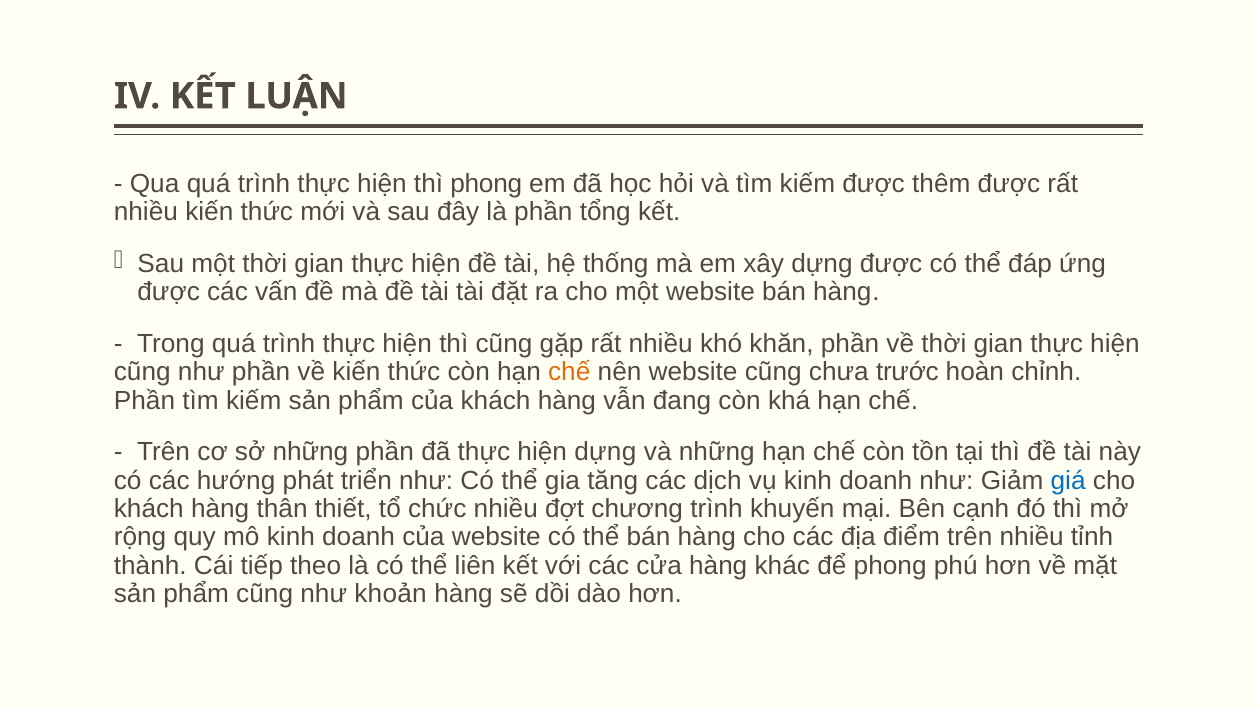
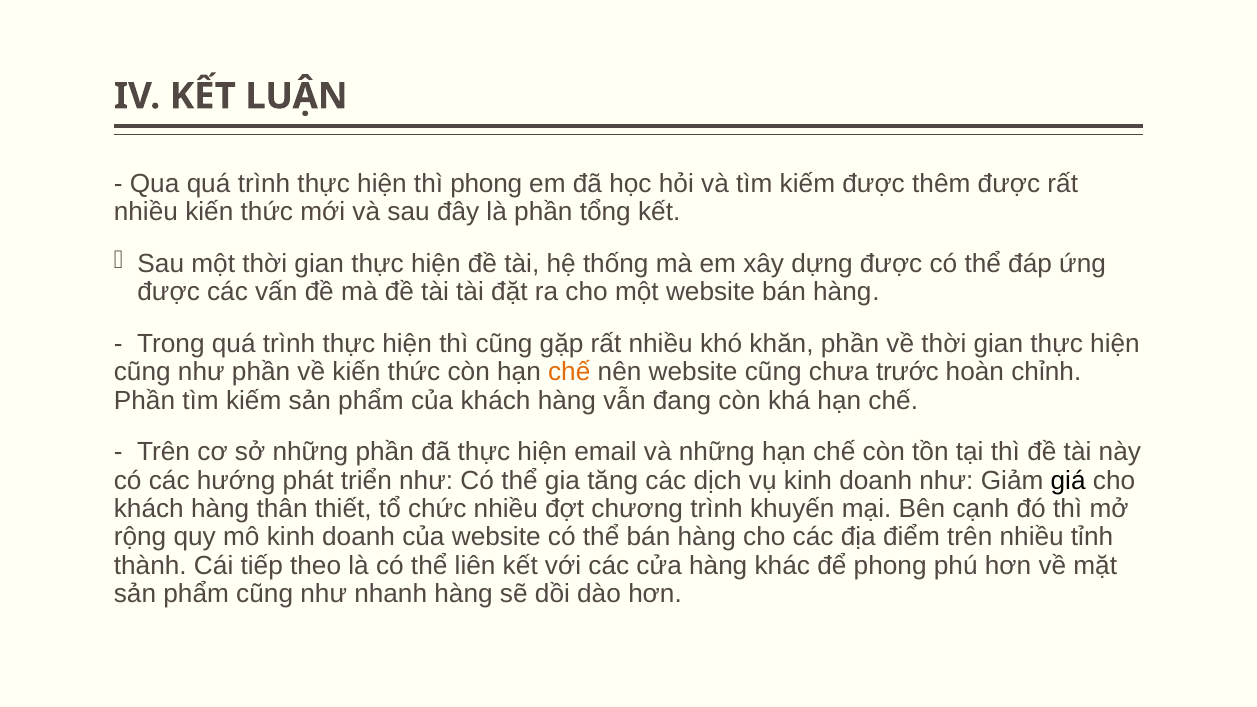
hiện dựng: dựng -> email
giá colour: blue -> black
khoản: khoản -> nhanh
